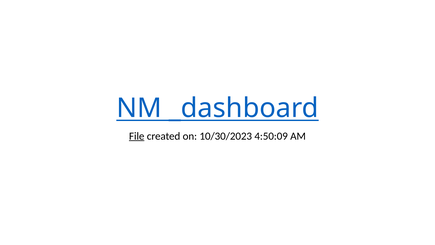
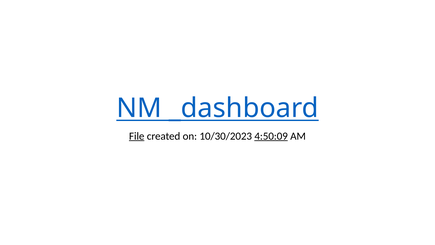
4:50:09 underline: none -> present
